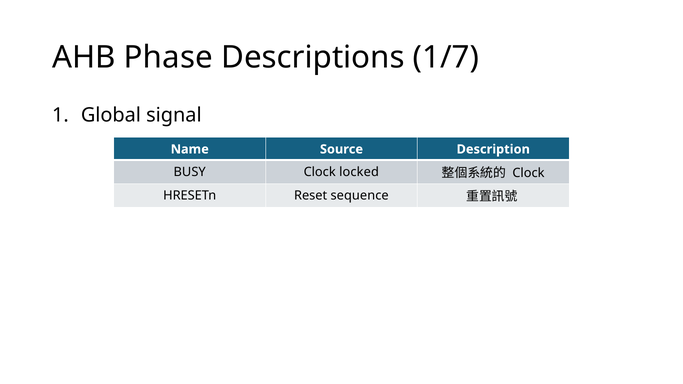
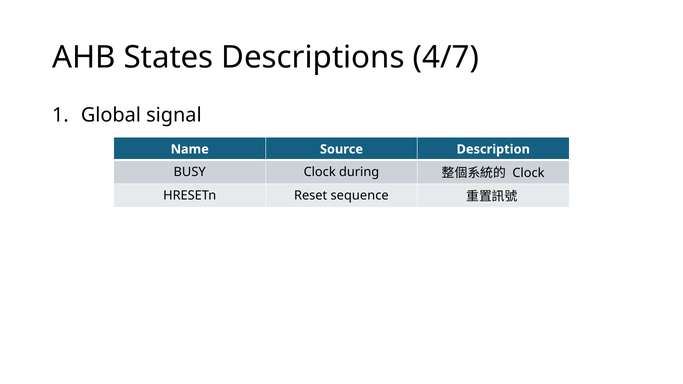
Phase: Phase -> States
1/7: 1/7 -> 4/7
locked: locked -> during
